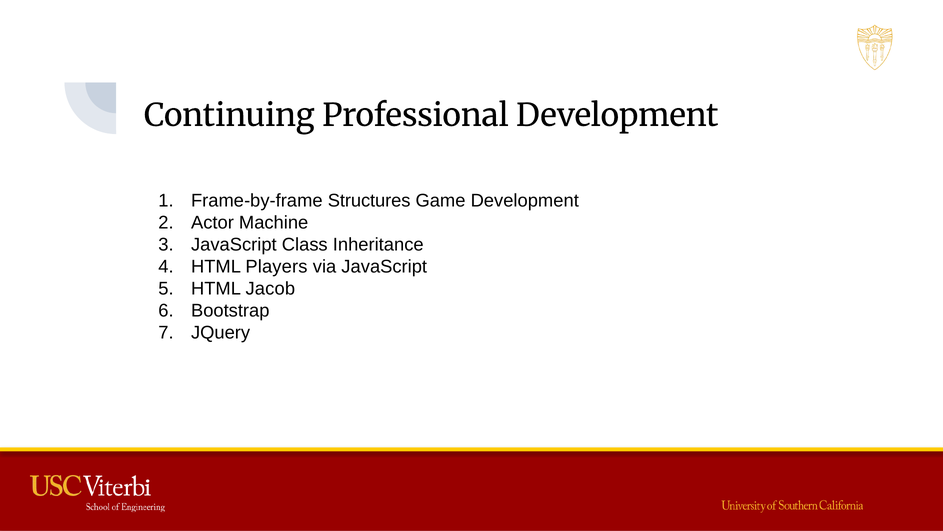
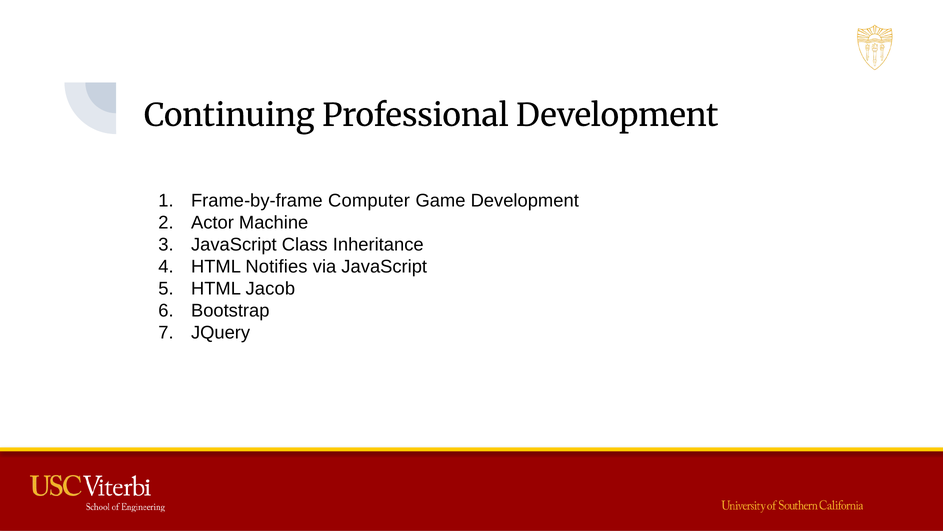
Structures: Structures -> Computer
Players: Players -> Notifies
